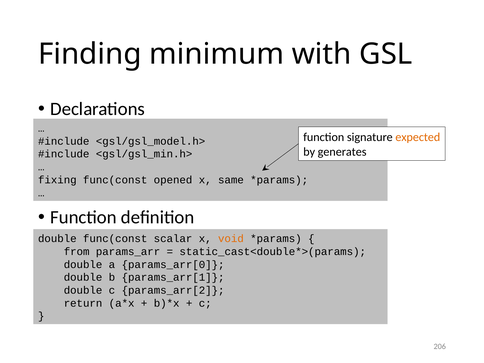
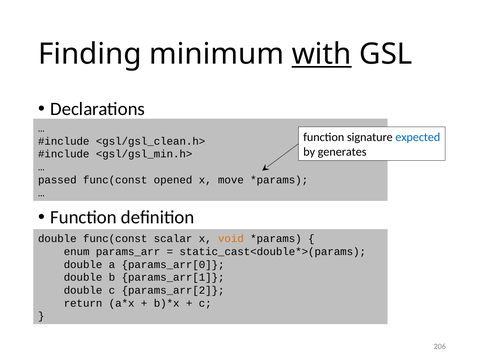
with underline: none -> present
expected colour: orange -> blue
<gsl/gsl_model.h>: <gsl/gsl_model.h> -> <gsl/gsl_clean.h>
fixing: fixing -> passed
same: same -> move
from: from -> enum
